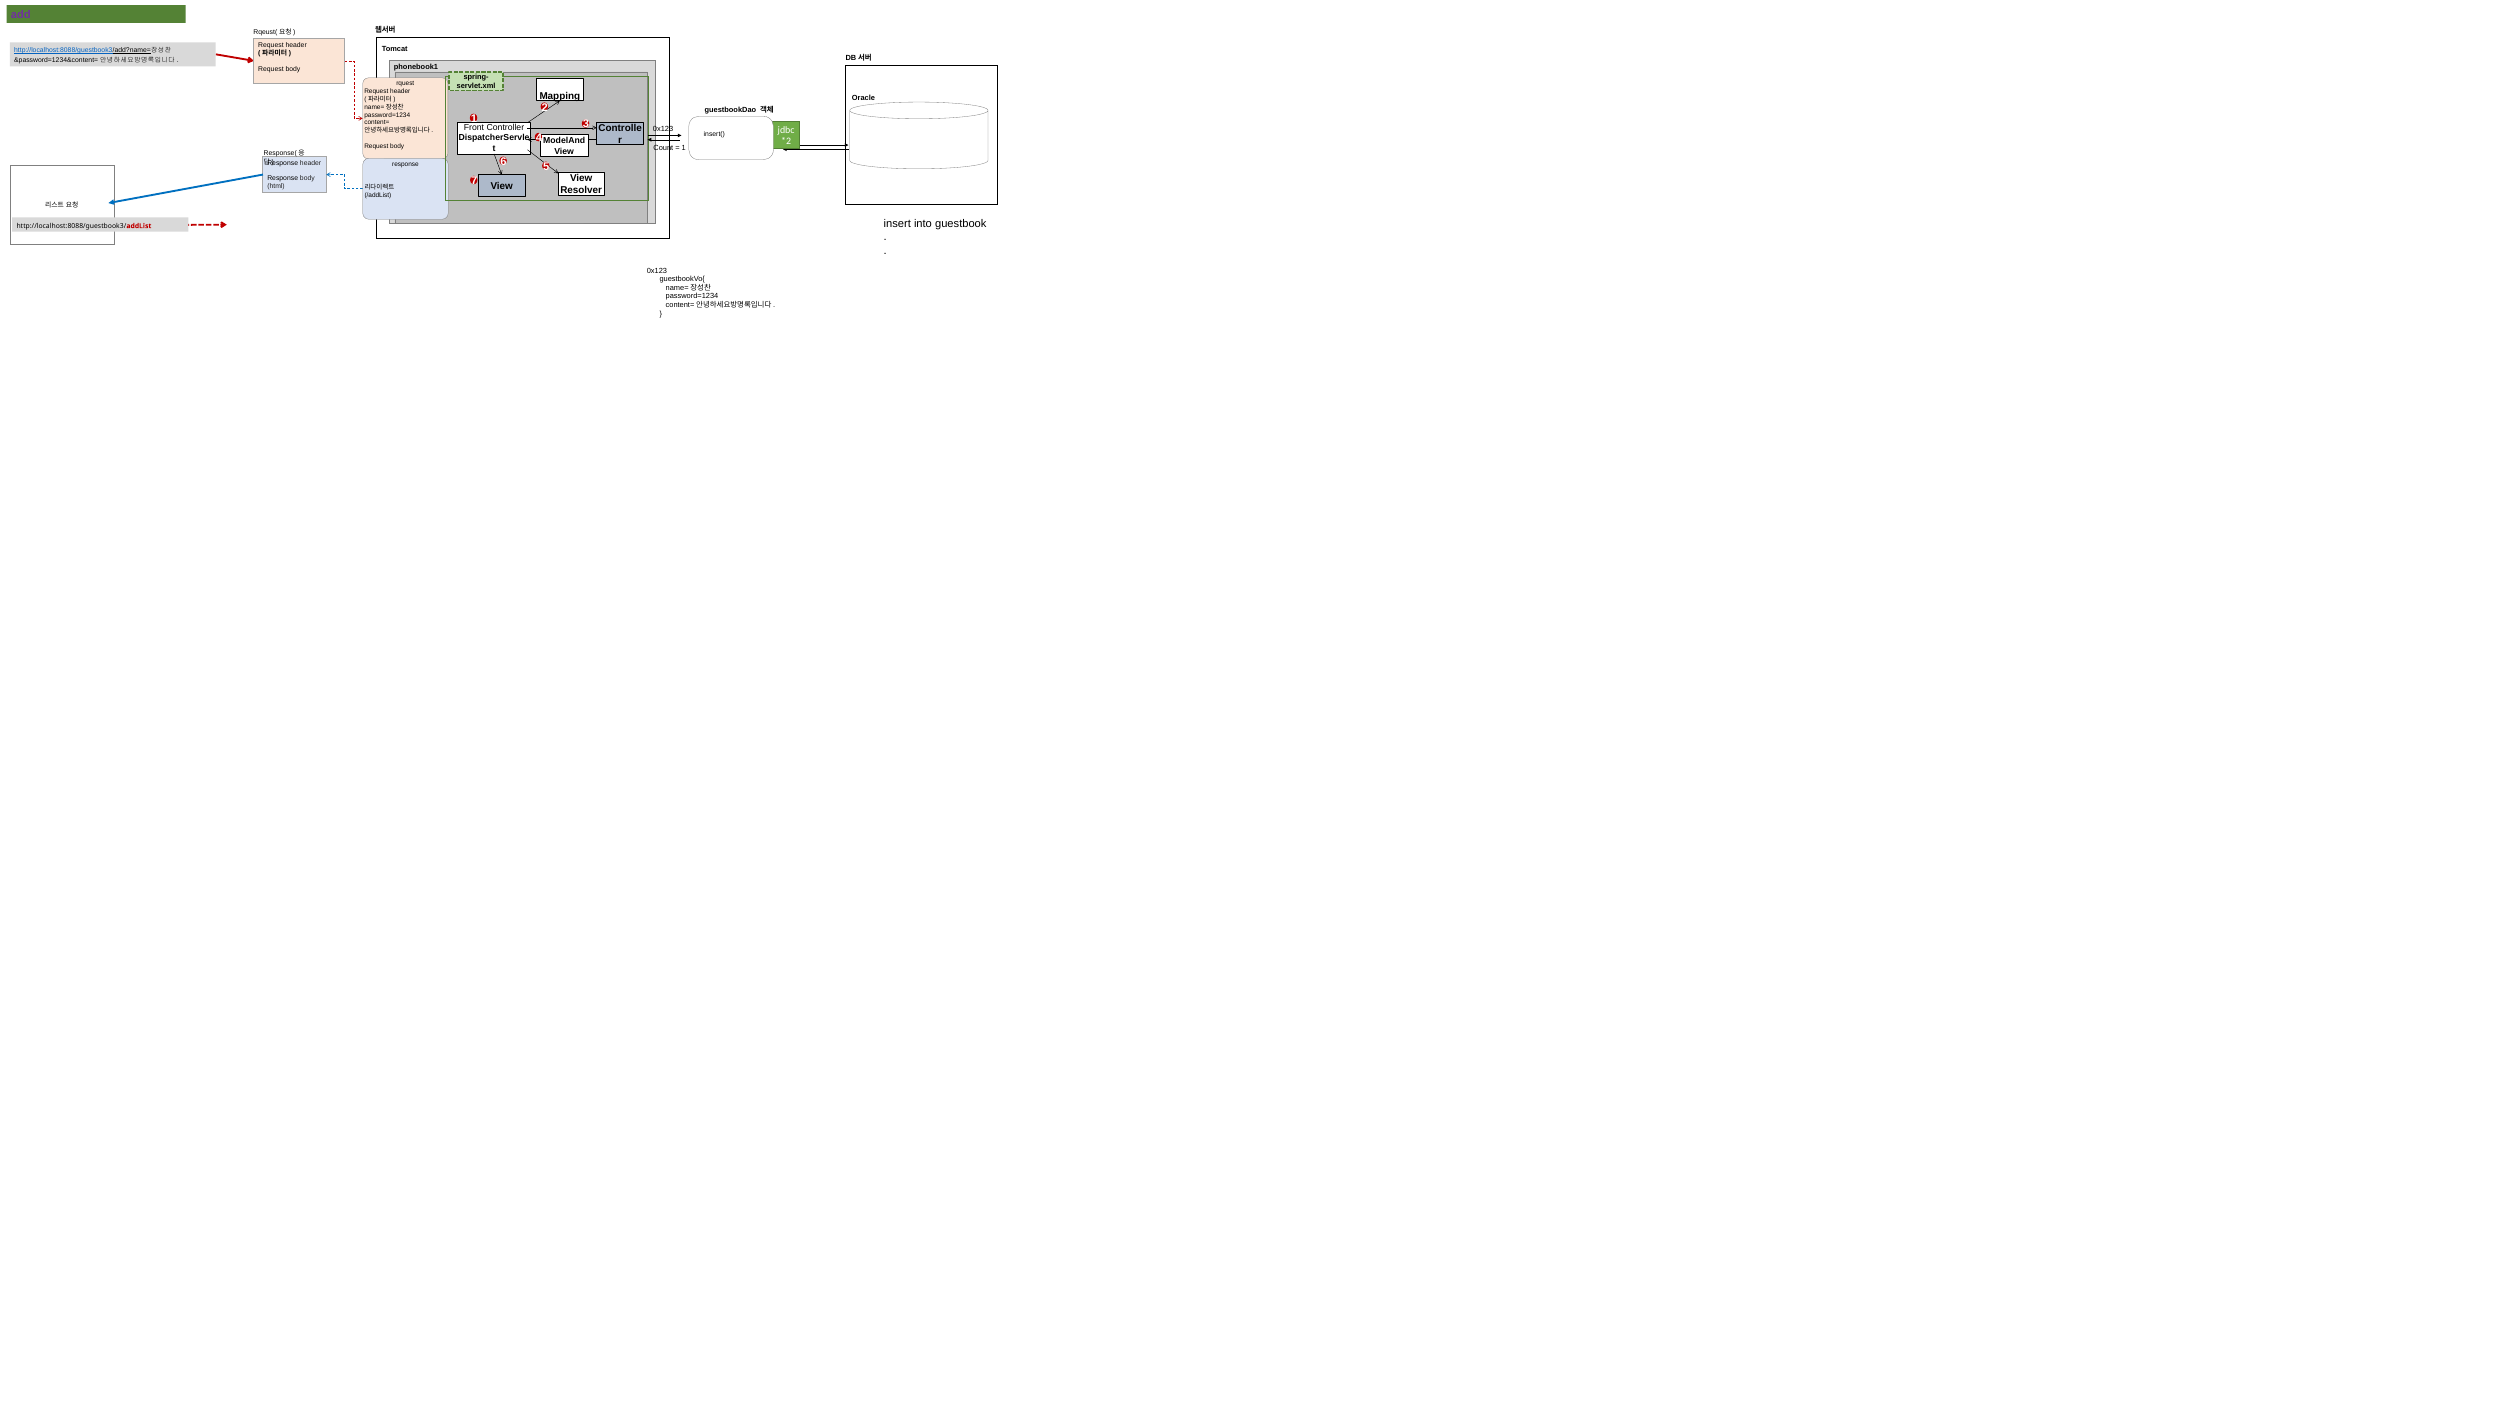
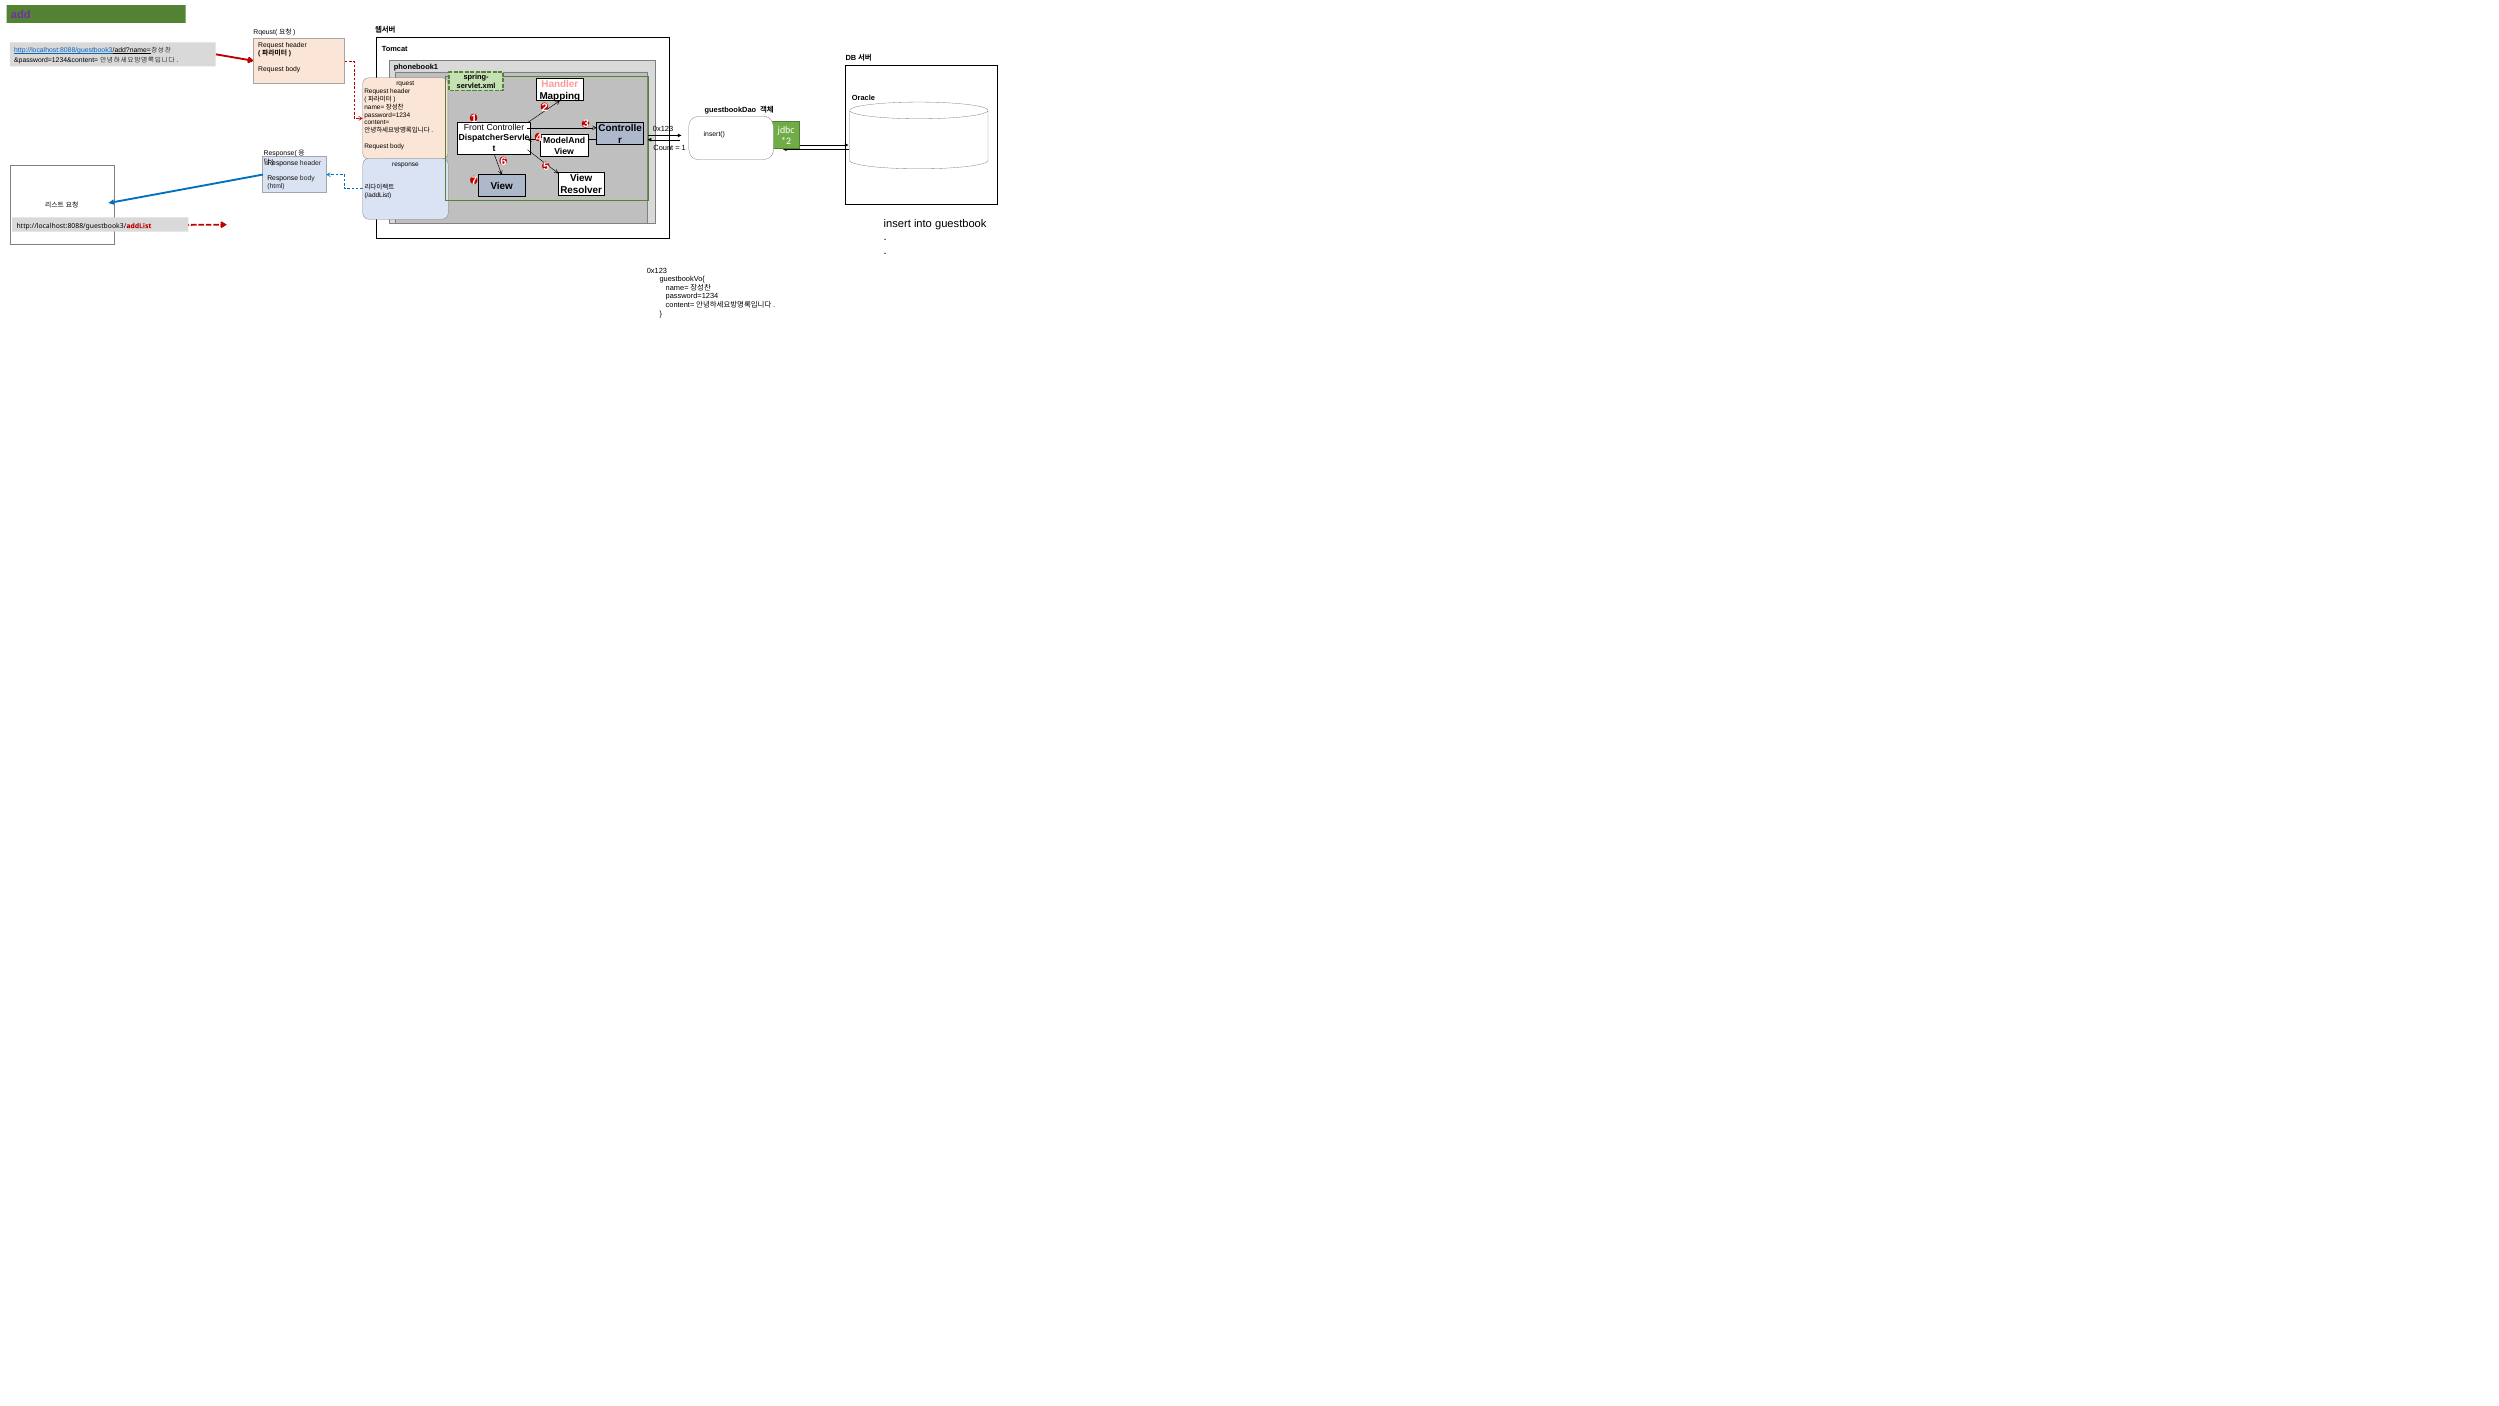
Handler colour: white -> pink
